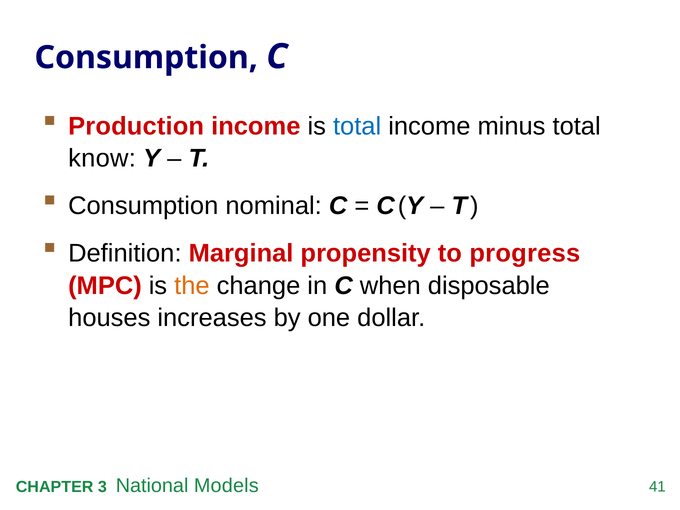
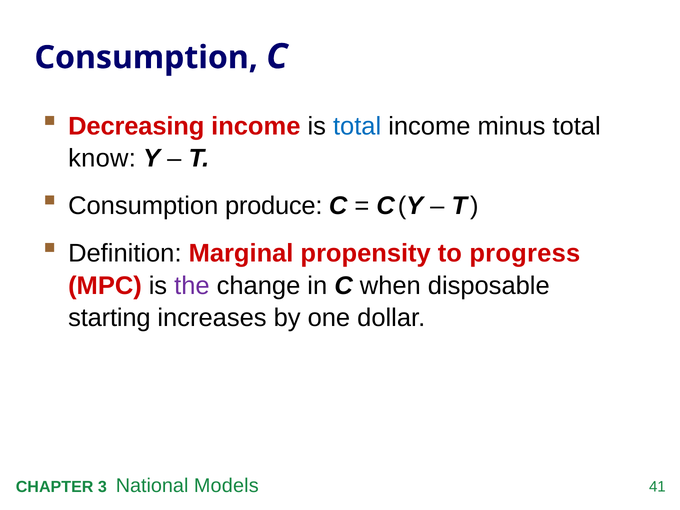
Production: Production -> Decreasing
nominal: nominal -> produce
the colour: orange -> purple
houses: houses -> starting
